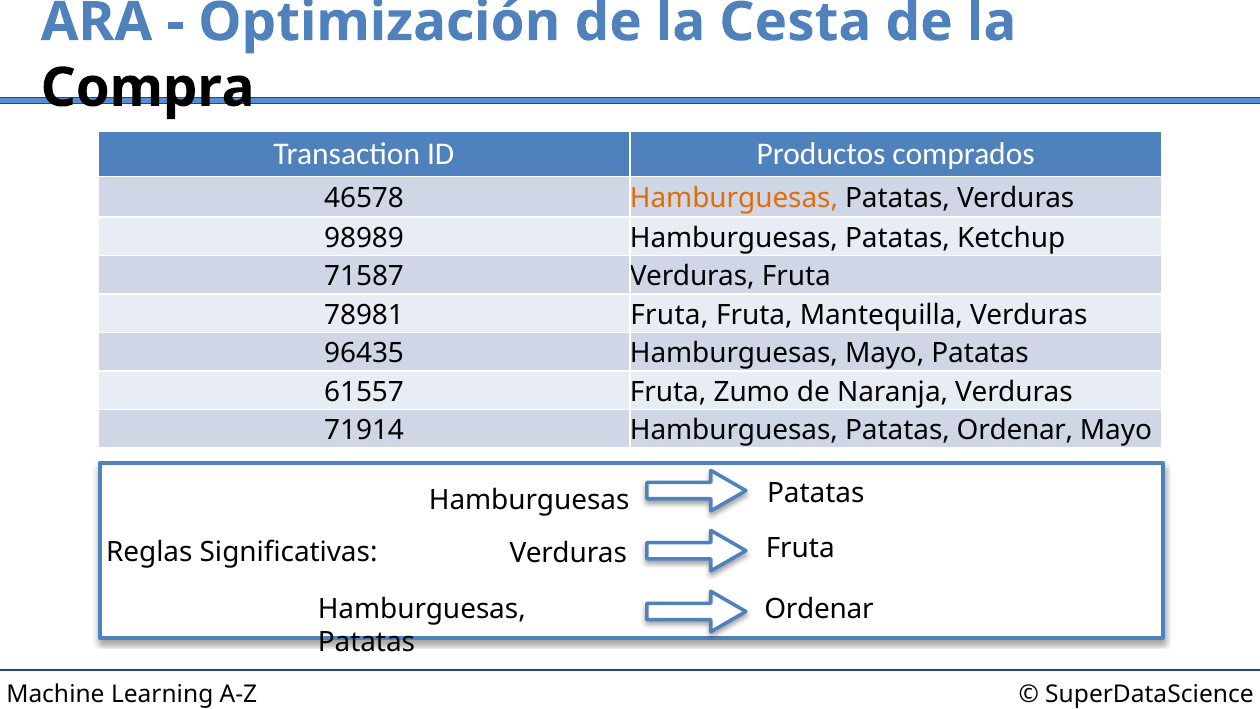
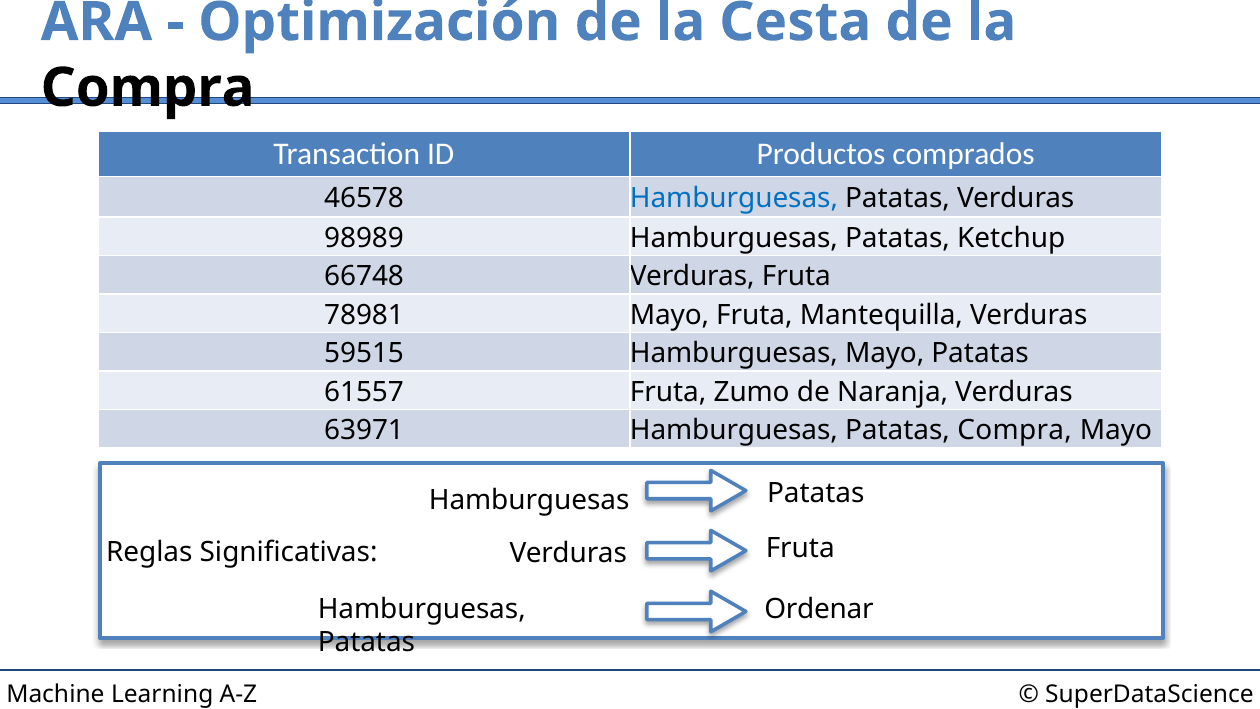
Hamburguesas at (734, 198) colour: orange -> blue
71587: 71587 -> 66748
78981 Fruta: Fruta -> Mayo
96435: 96435 -> 59515
71914: 71914 -> 63971
Patatas Ordenar: Ordenar -> Compra
